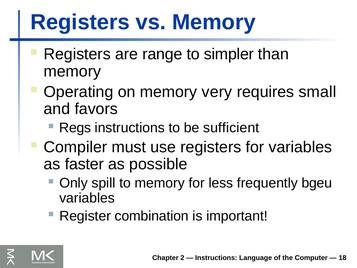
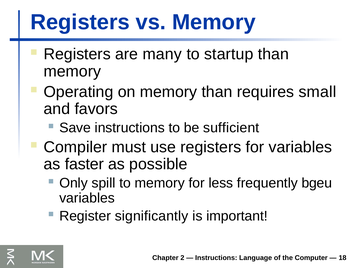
range: range -> many
simpler: simpler -> startup
memory very: very -> than
Regs: Regs -> Save
combination: combination -> significantly
